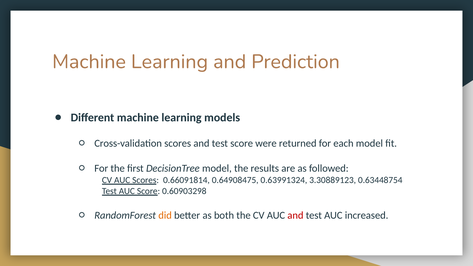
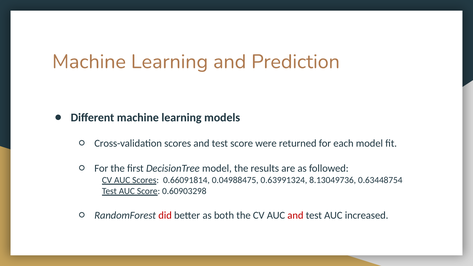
0.64908475: 0.64908475 -> 0.04988475
3.30889123: 3.30889123 -> 8.13049736
did colour: orange -> red
